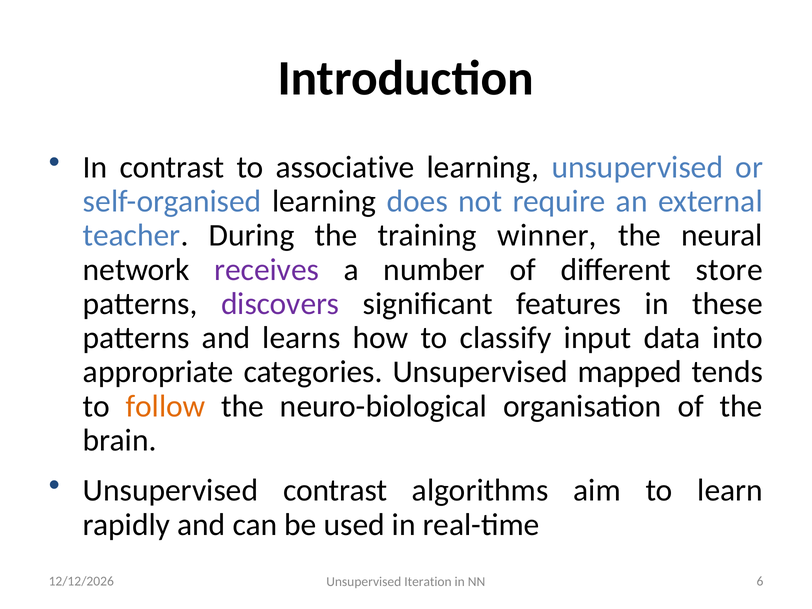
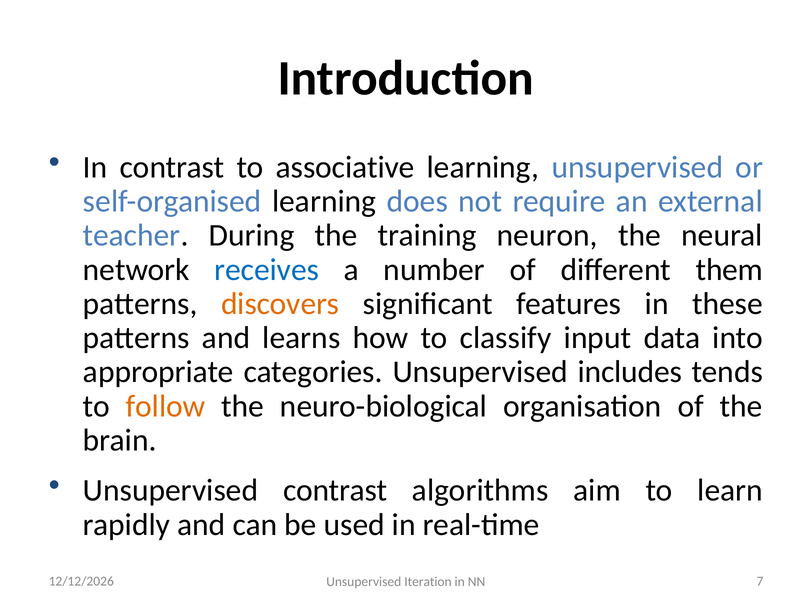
winner: winner -> neuron
receives colour: purple -> blue
store: store -> them
discovers colour: purple -> orange
mapped: mapped -> includes
6: 6 -> 7
